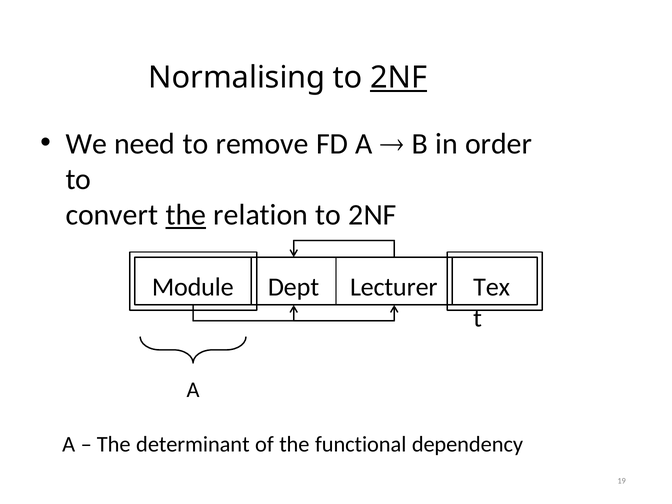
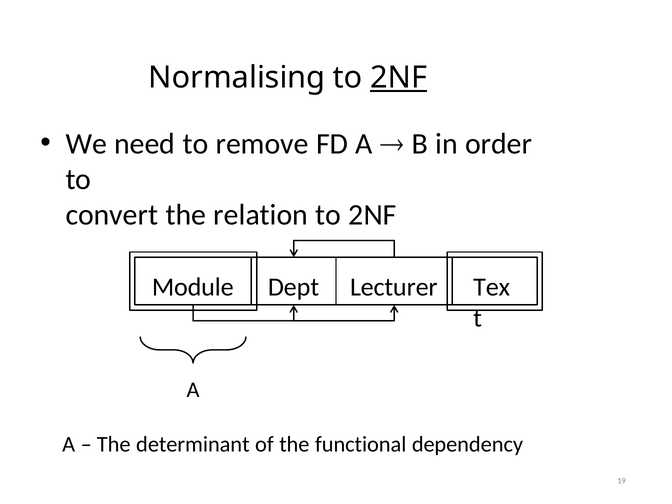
the at (186, 215) underline: present -> none
